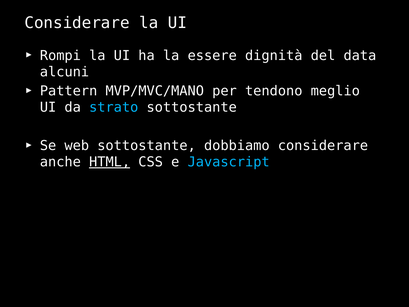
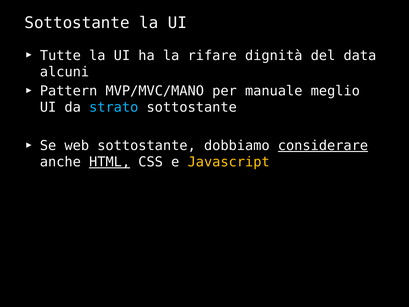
Considerare at (77, 23): Considerare -> Sottostante
Rompi: Rompi -> Tutte
essere: essere -> rifare
tendono: tendono -> manuale
considerare at (323, 145) underline: none -> present
Javascript colour: light blue -> yellow
